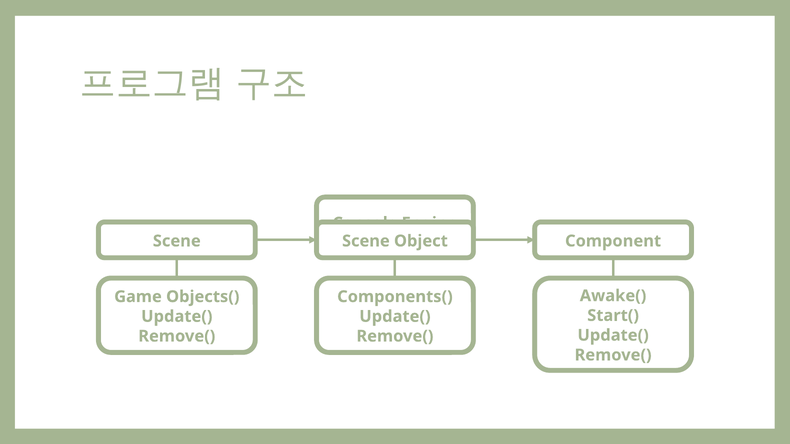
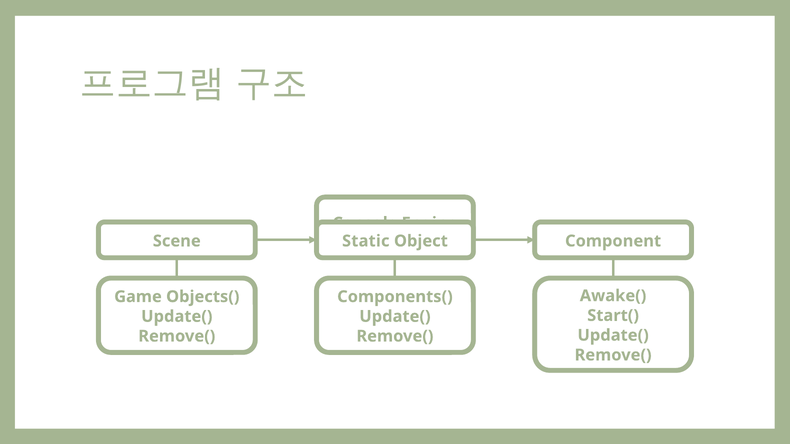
Scene Scene: Scene -> Static
